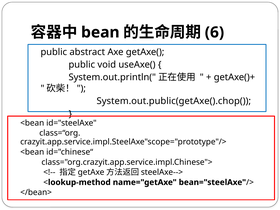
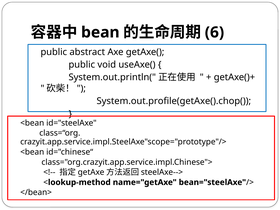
System.out.public(getAxe().chop(: System.out.public(getAxe().chop( -> System.out.profile(getAxe().chop(
